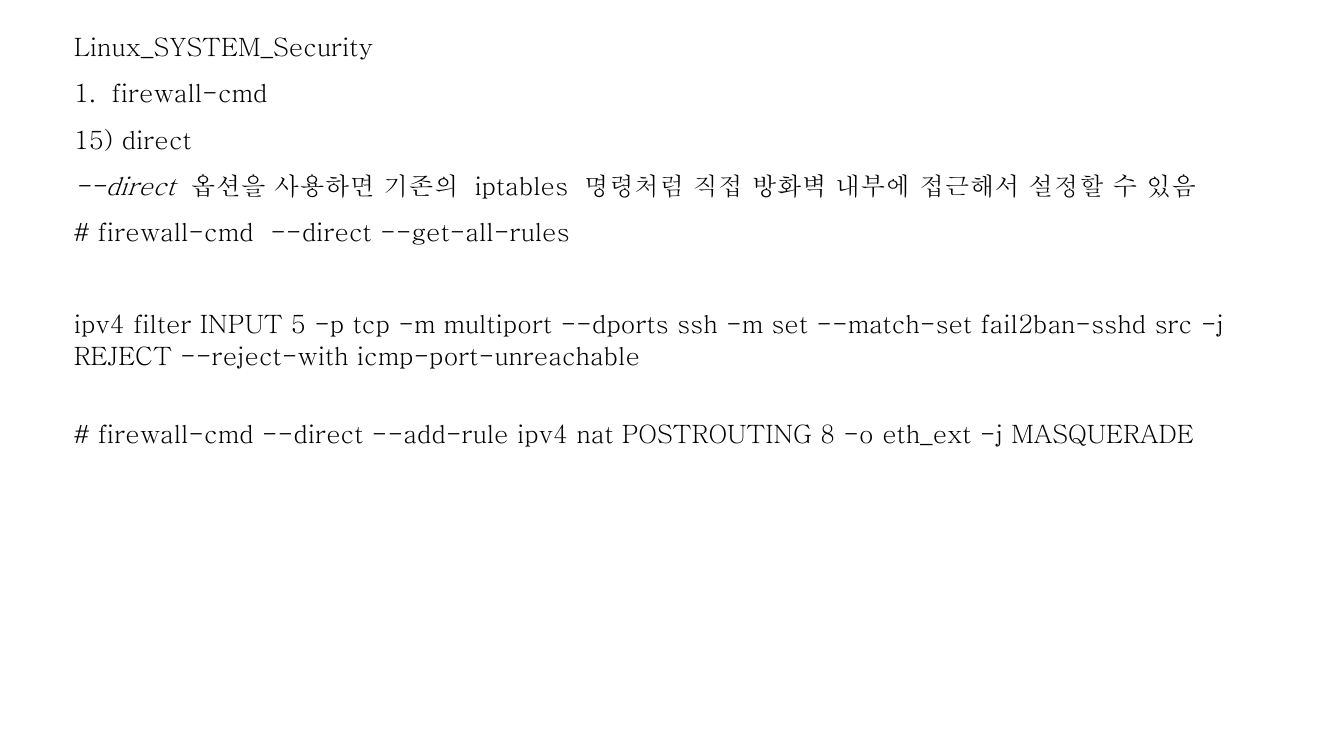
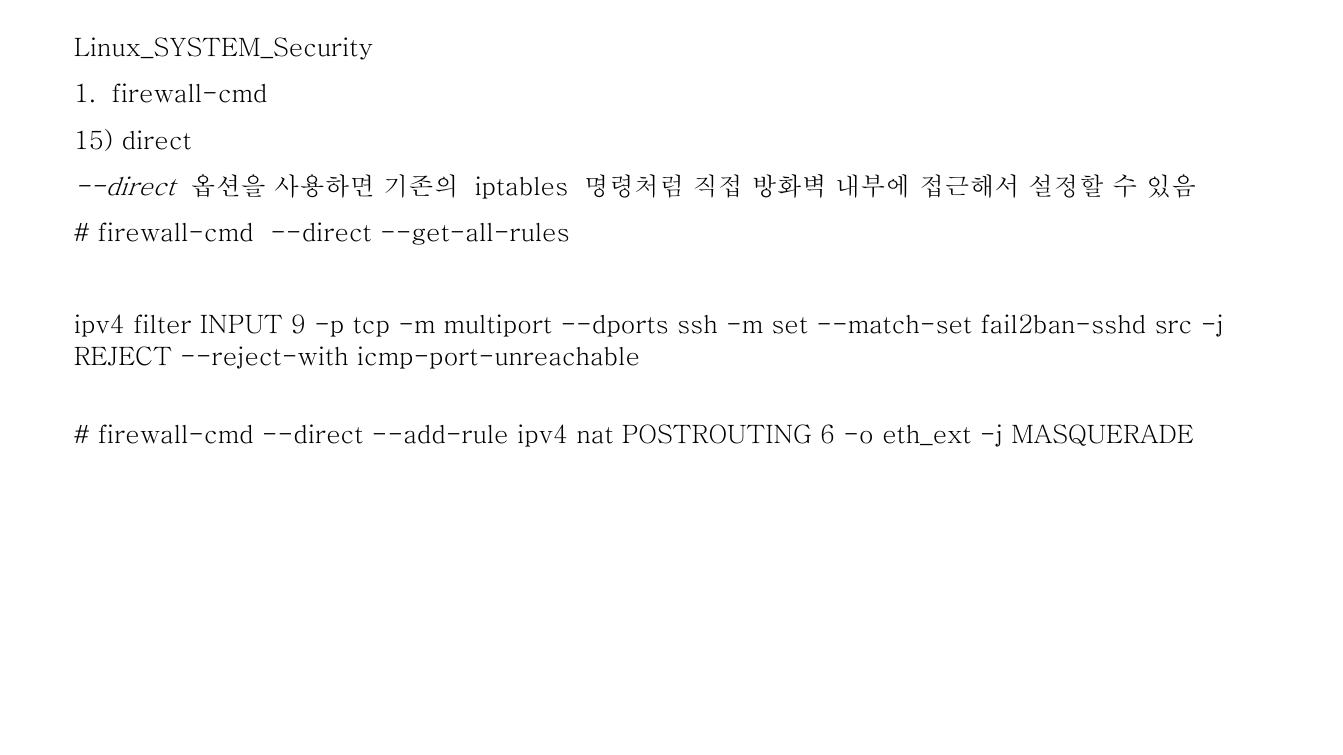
5: 5 -> 9
8: 8 -> 6
